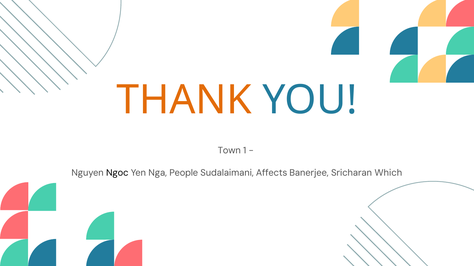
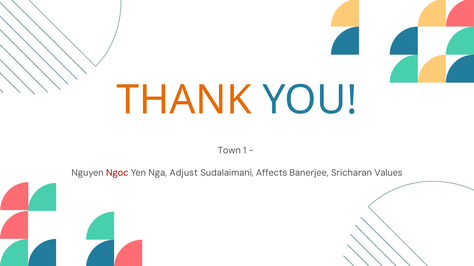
Ngoc colour: black -> red
People: People -> Adjust
Which: Which -> Values
